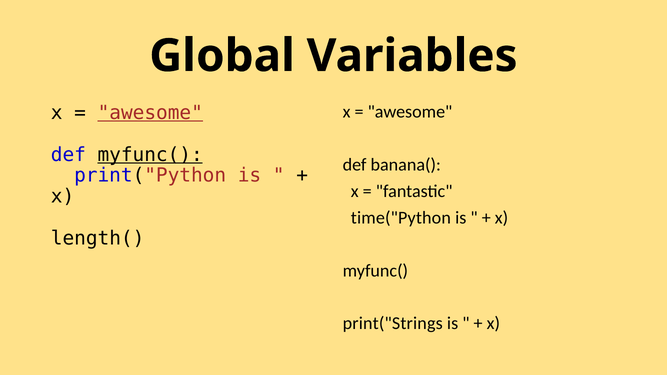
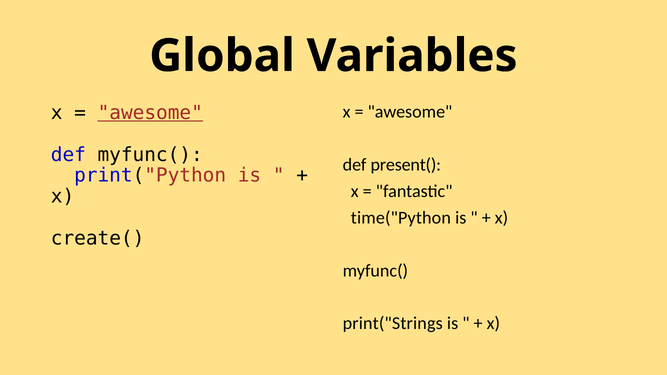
myfunc( at (150, 155) underline: present -> none
banana(: banana( -> present(
length(: length( -> create(
